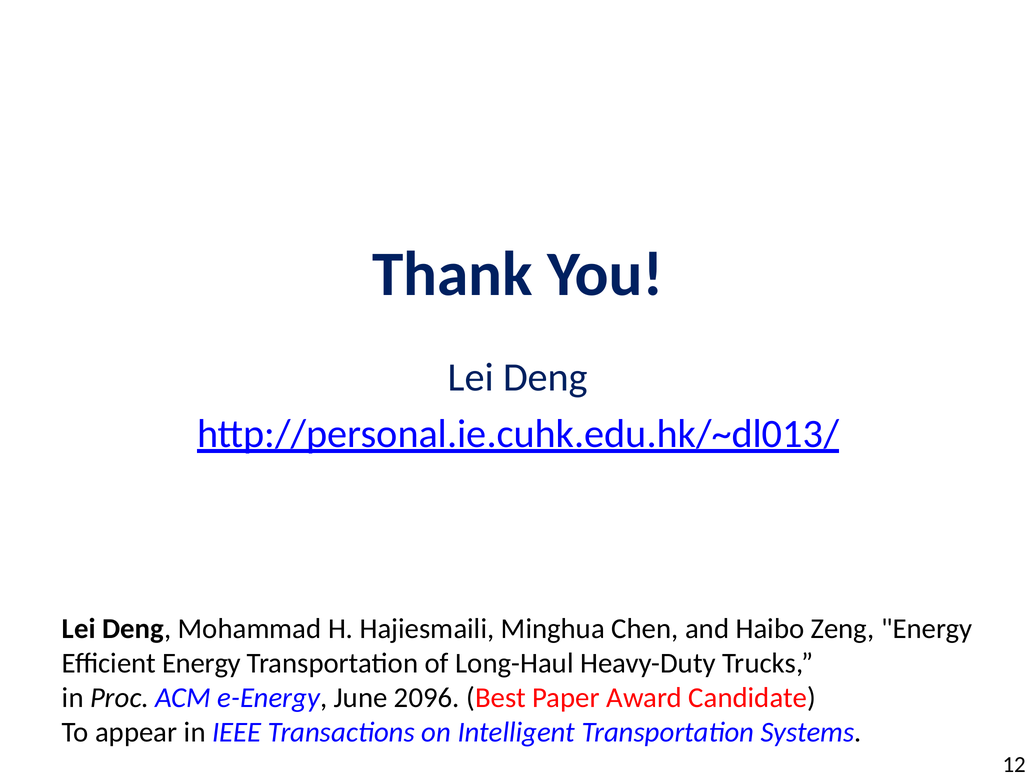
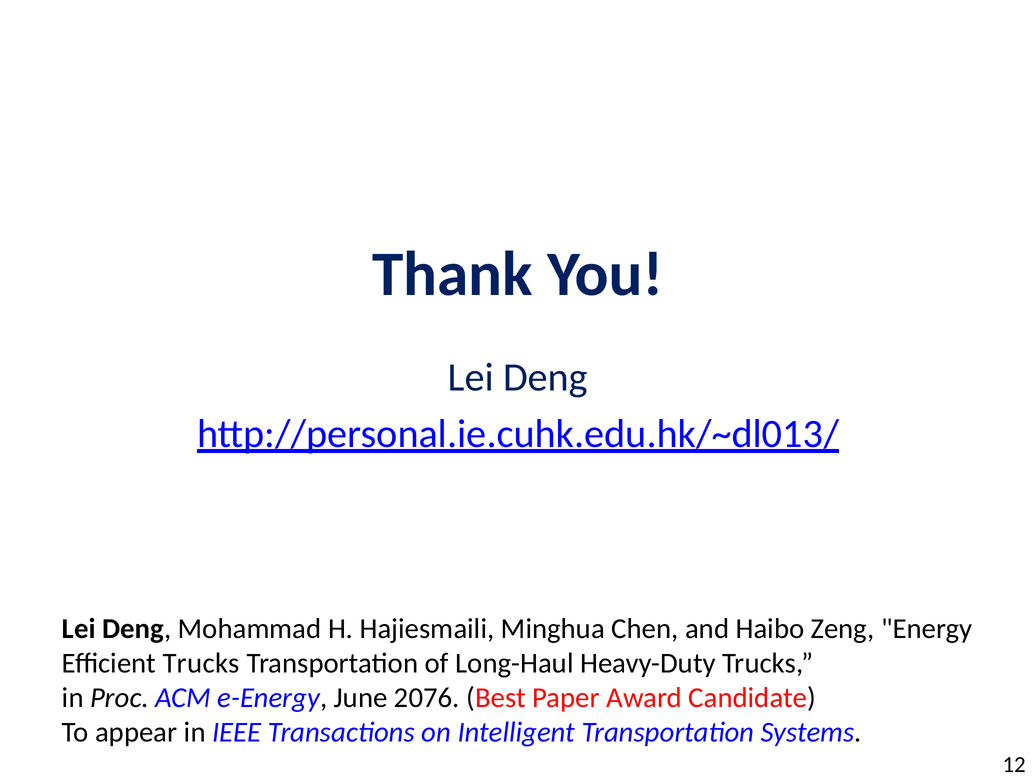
Efficient Energy: Energy -> Trucks
2096: 2096 -> 2076
